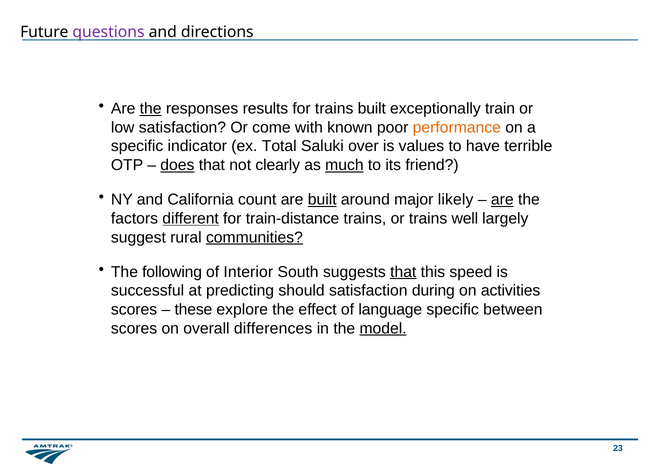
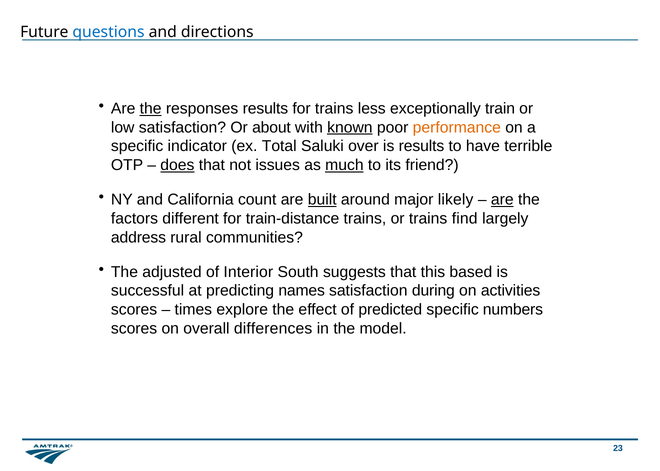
questions colour: purple -> blue
trains built: built -> less
come: come -> about
known underline: none -> present
is values: values -> results
clearly: clearly -> issues
different underline: present -> none
well: well -> find
suggest: suggest -> address
communities underline: present -> none
following: following -> adjusted
that at (403, 272) underline: present -> none
speed: speed -> based
should: should -> names
these: these -> times
language: language -> predicted
between: between -> numbers
model underline: present -> none
